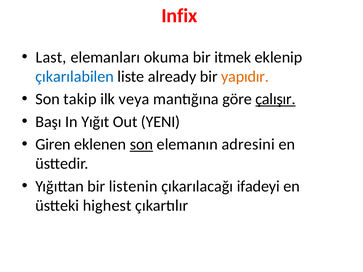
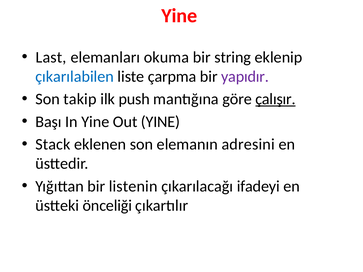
Infix at (179, 16): Infix -> Yine
itmek: itmek -> string
already: already -> çarpma
yapıdır colour: orange -> purple
veya: veya -> push
In Yığıt: Yığıt -> Yine
Out YENI: YENI -> YINE
Giren: Giren -> Stack
son at (141, 144) underline: present -> none
highest: highest -> önceliği
